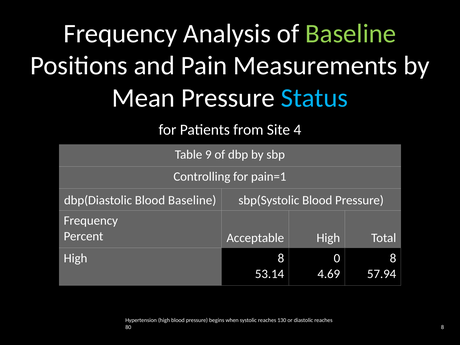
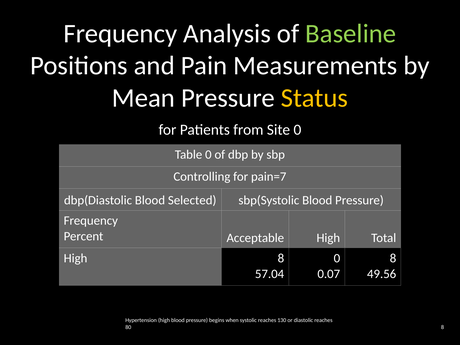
Status colour: light blue -> yellow
Site 4: 4 -> 0
Table 9: 9 -> 0
pain=1: pain=1 -> pain=7
Blood Baseline: Baseline -> Selected
53.14: 53.14 -> 57.04
4.69: 4.69 -> 0.07
57.94: 57.94 -> 49.56
